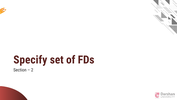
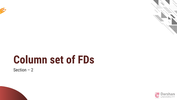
Specify: Specify -> Column
